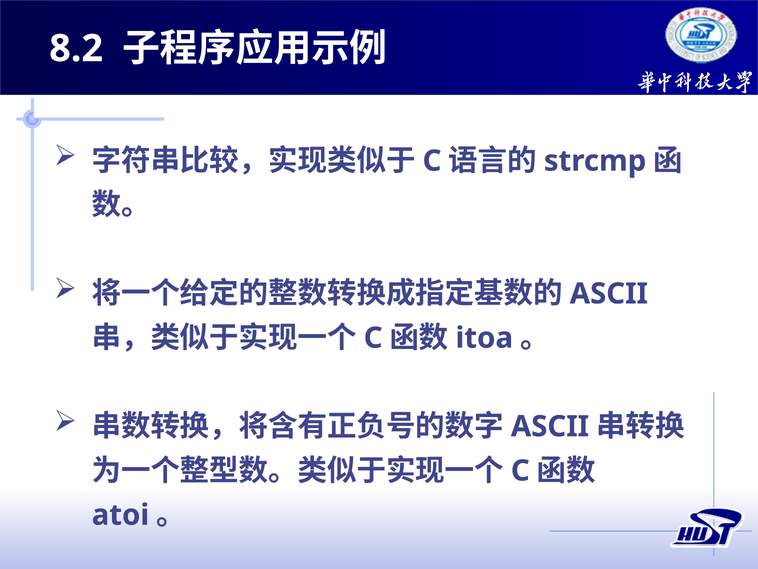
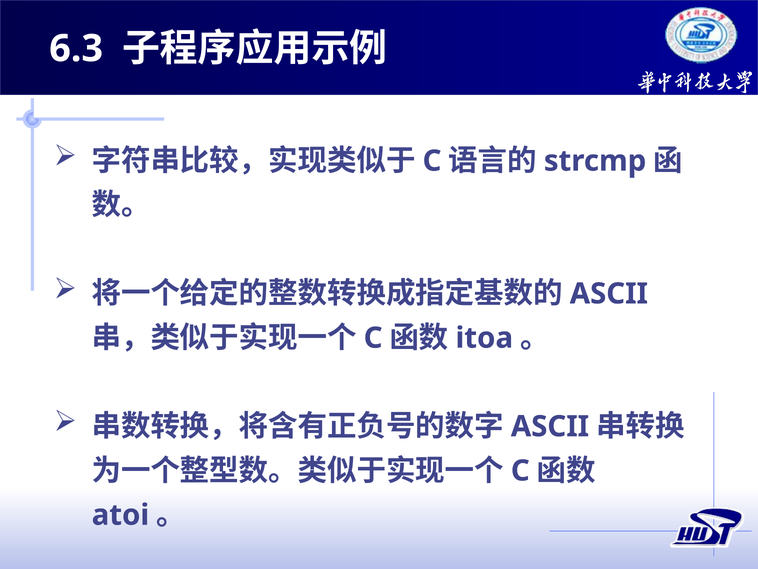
8.2: 8.2 -> 6.3
